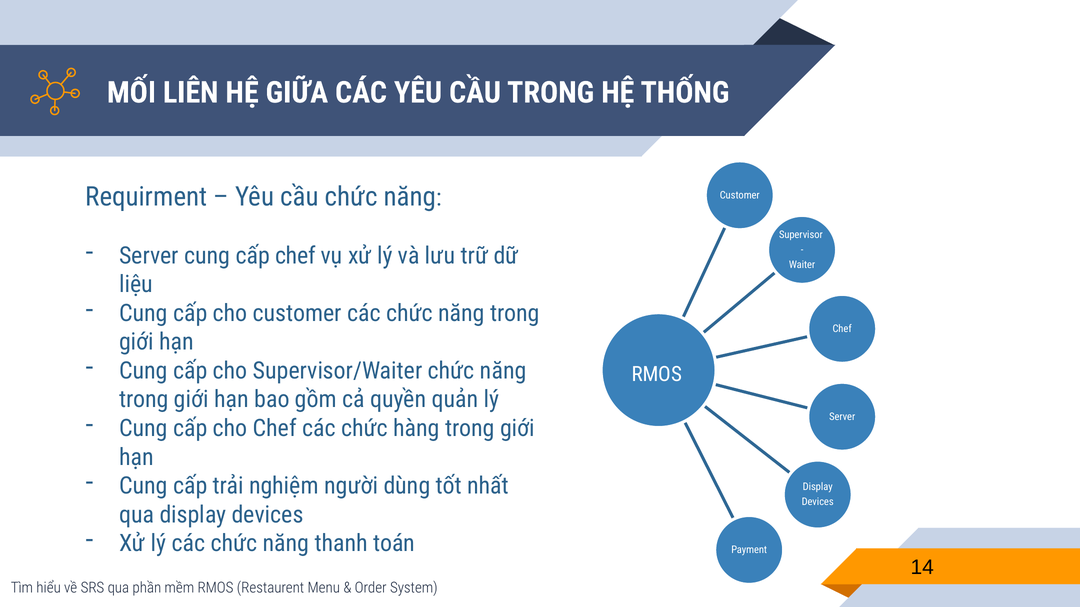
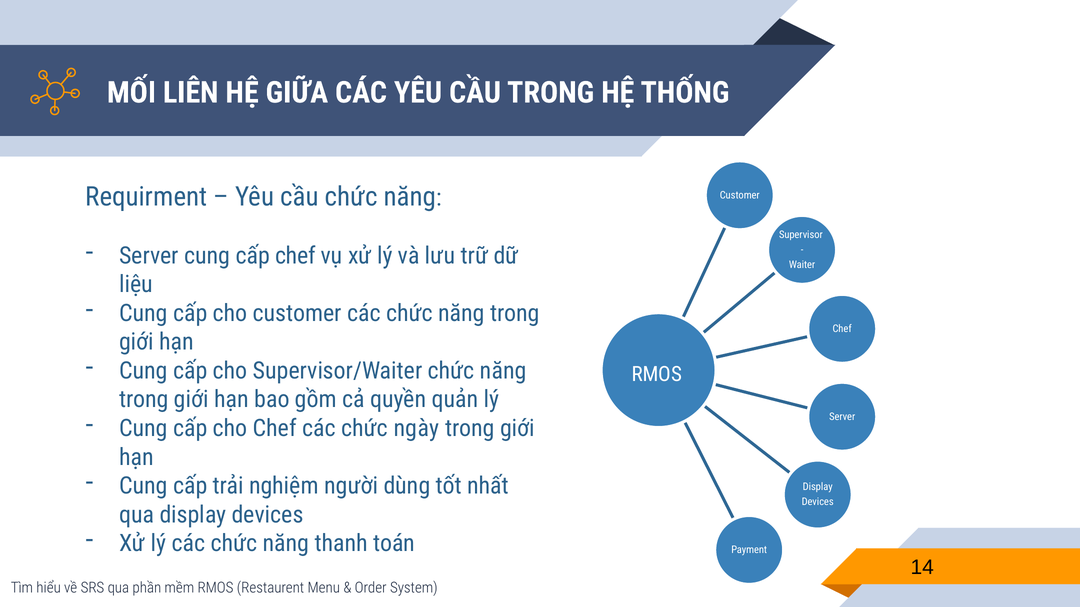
hàng: hàng -> ngày
